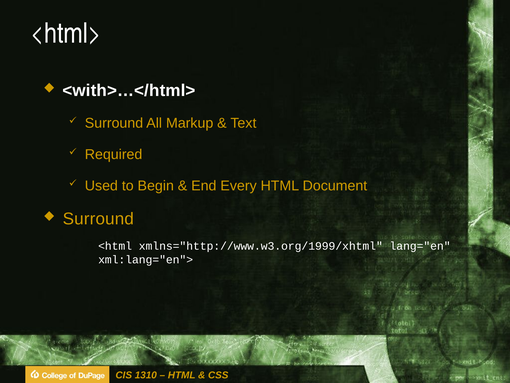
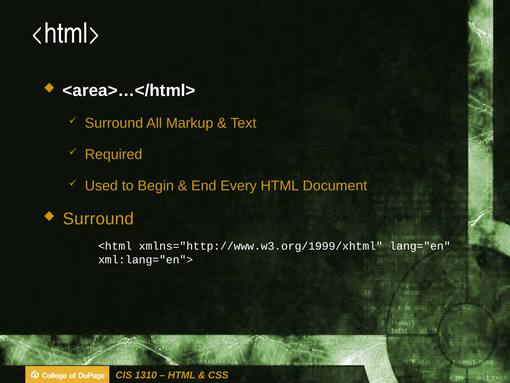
<with>…</html>: <with>…</html> -> <area>…</html>
